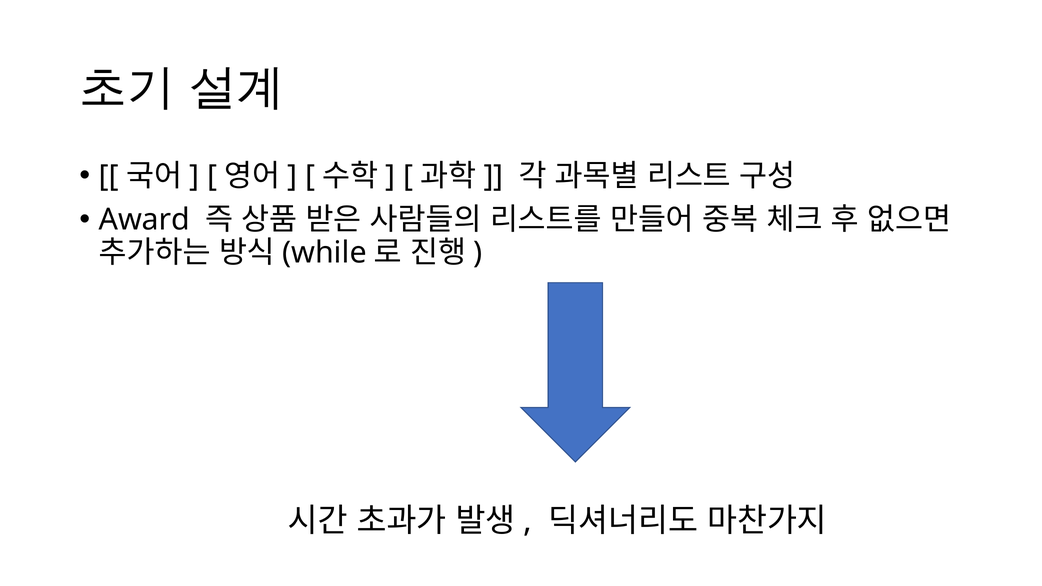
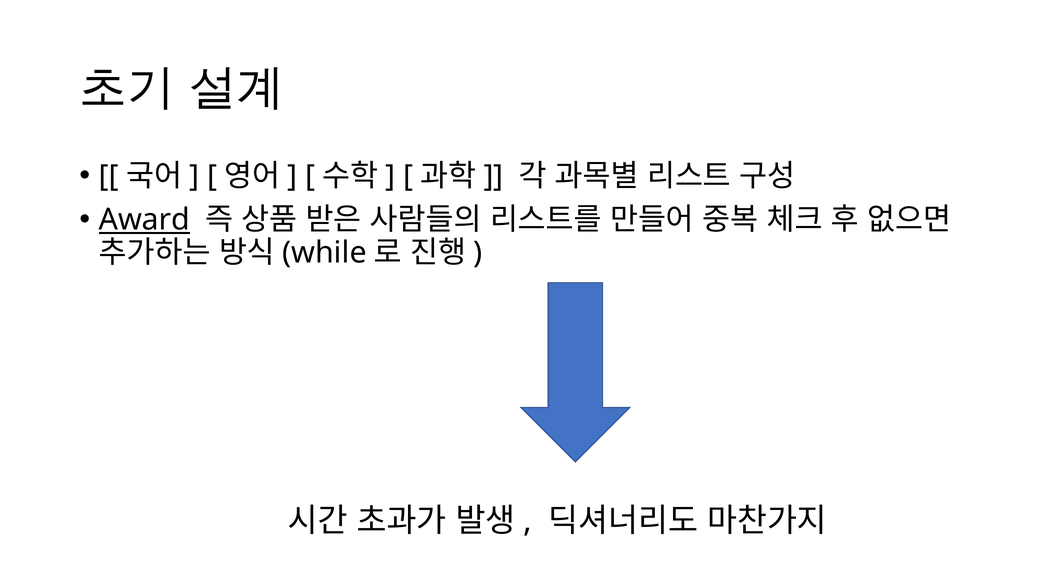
Award underline: none -> present
